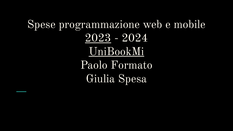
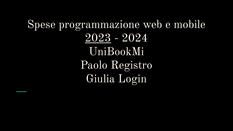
UniBookMi underline: present -> none
Formato: Formato -> Registro
Spesa: Spesa -> Login
